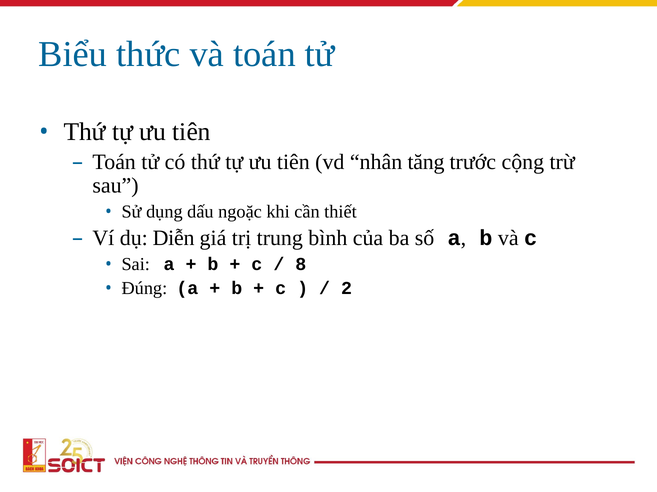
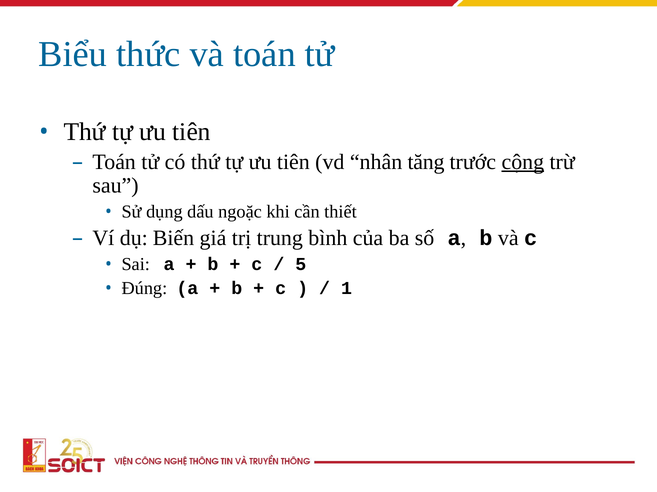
cộng underline: none -> present
Diễn: Diễn -> Biến
8: 8 -> 5
2: 2 -> 1
